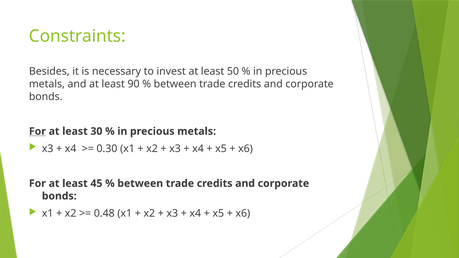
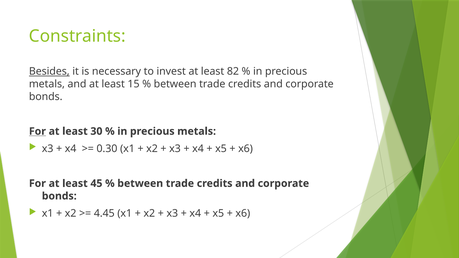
Besides underline: none -> present
50: 50 -> 82
90: 90 -> 15
0.48: 0.48 -> 4.45
